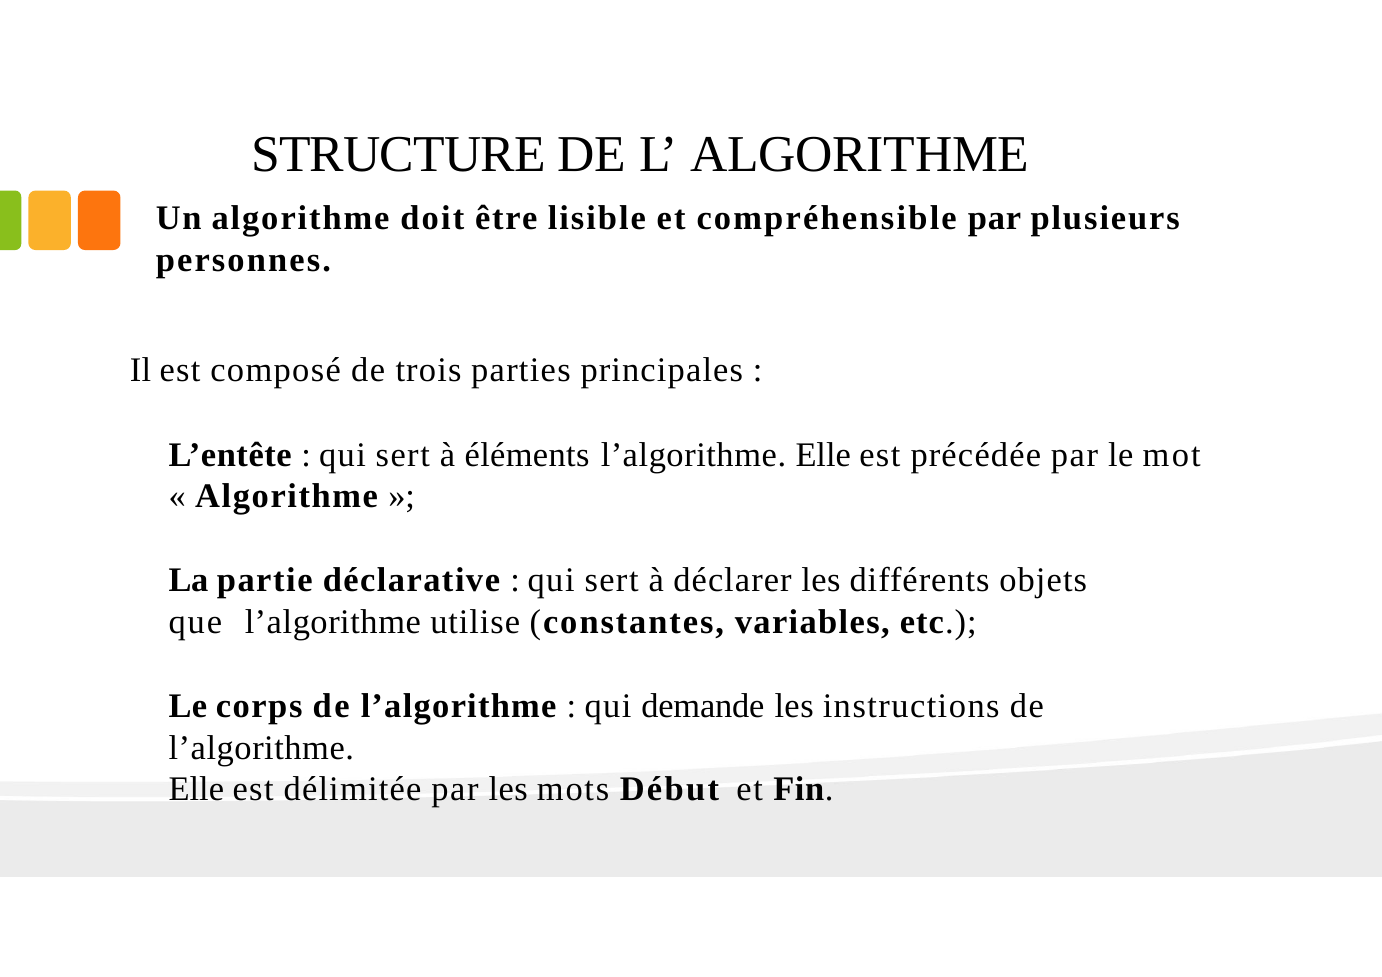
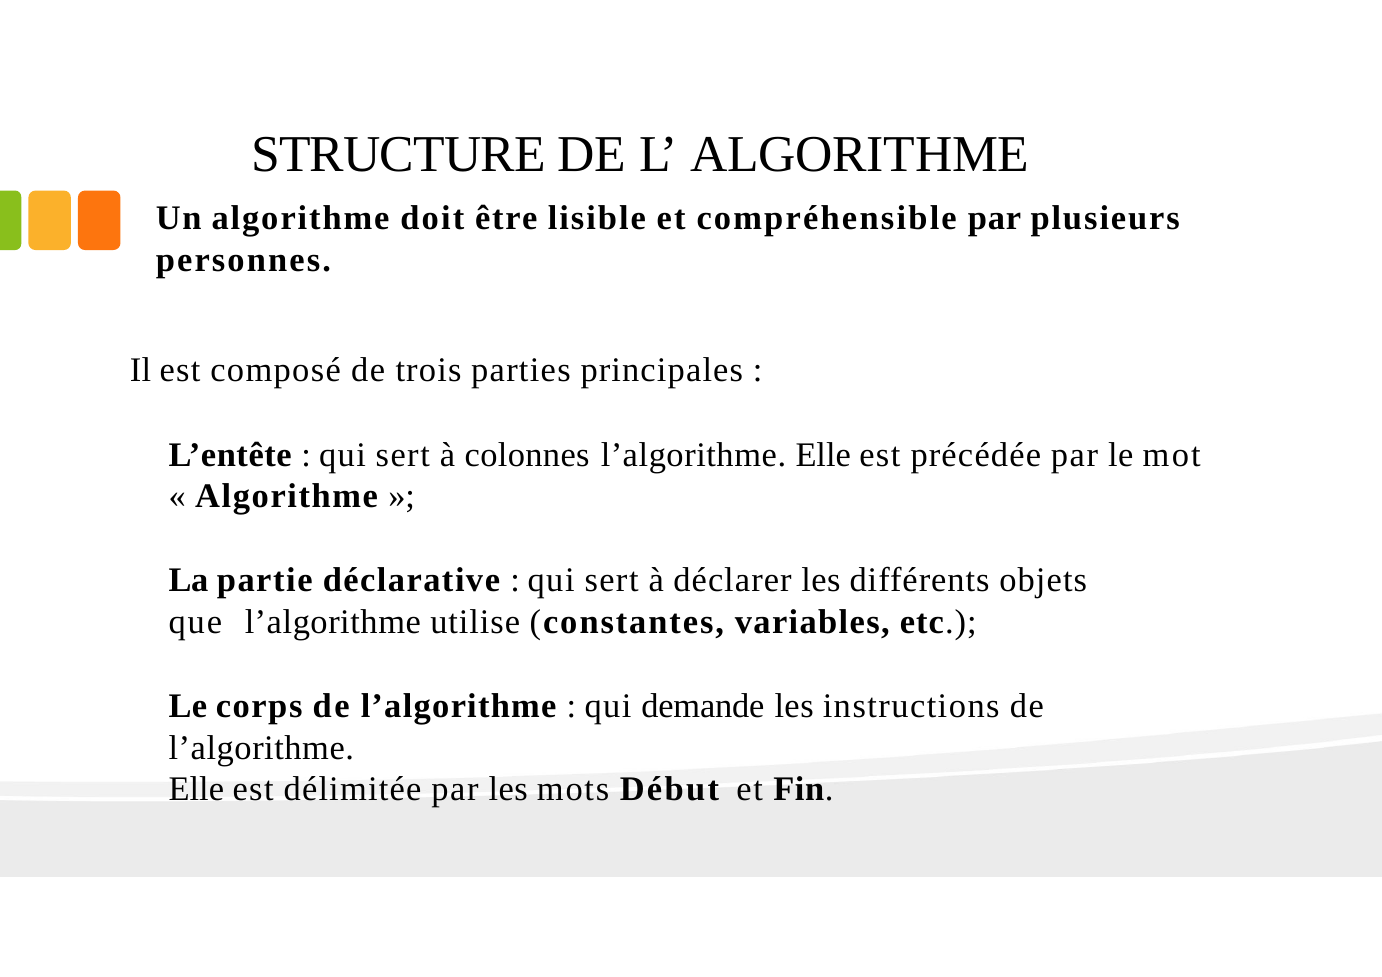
éléments: éléments -> colonnes
